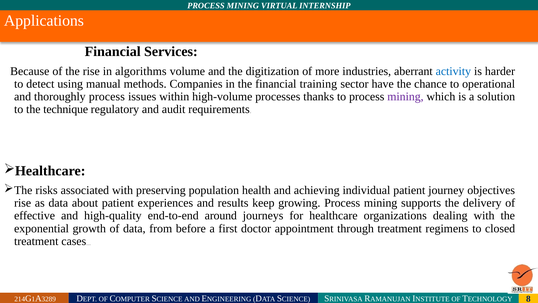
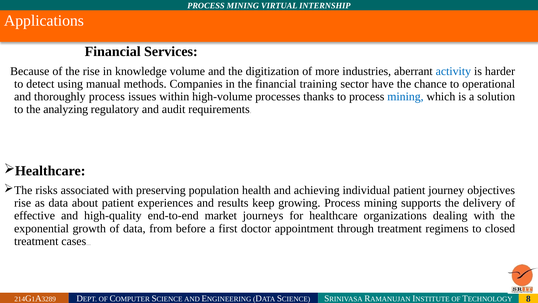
algorithms: algorithms -> knowledge
mining at (405, 97) colour: purple -> blue
technique: technique -> analyzing
around: around -> market
